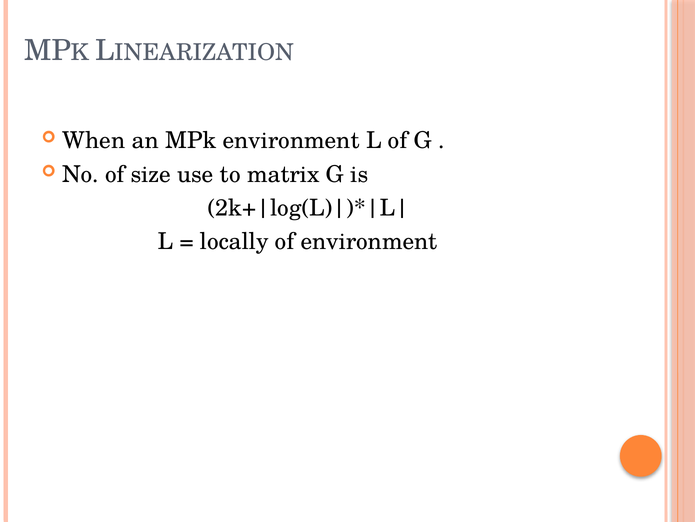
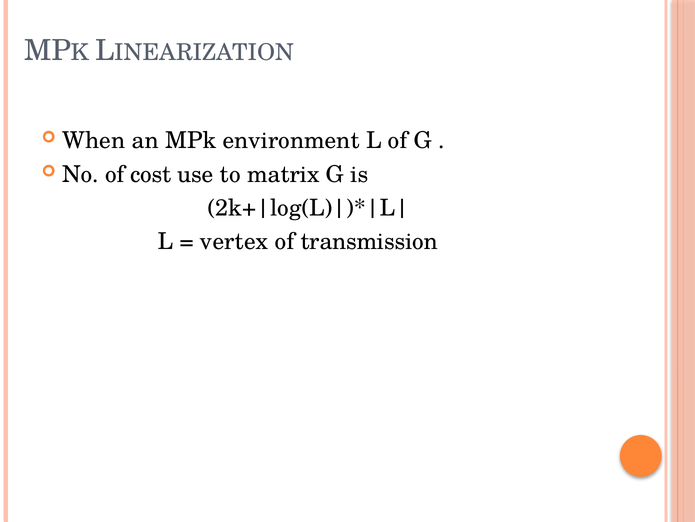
size: size -> cost
locally: locally -> vertex
of environment: environment -> transmission
